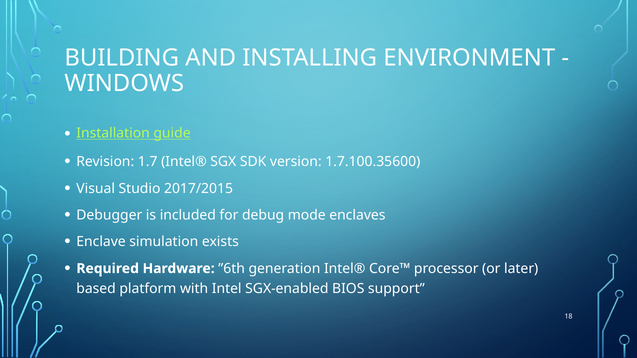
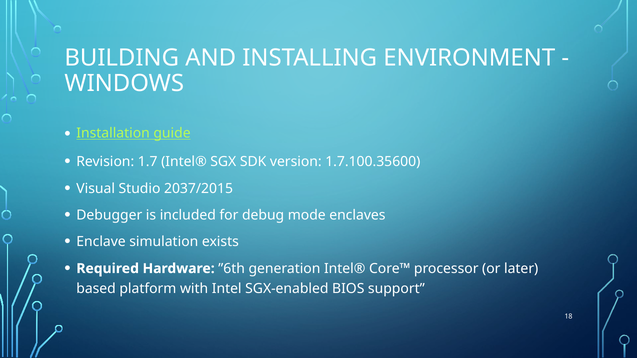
2017/2015: 2017/2015 -> 2037/2015
